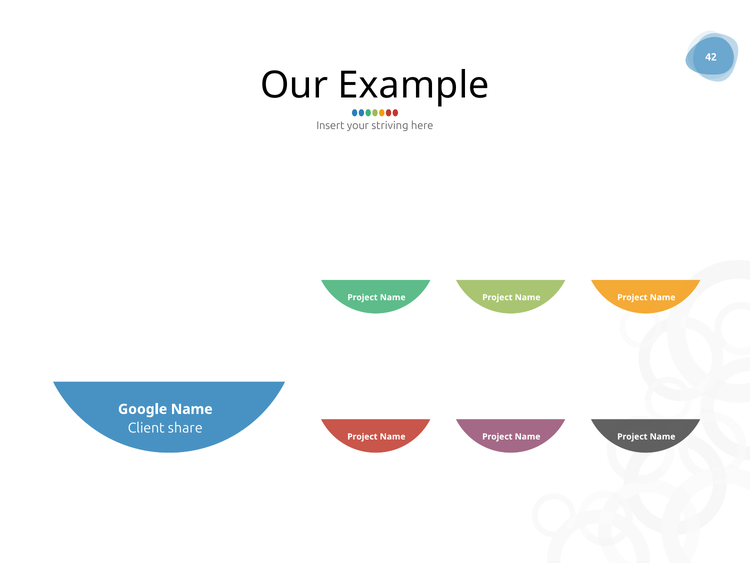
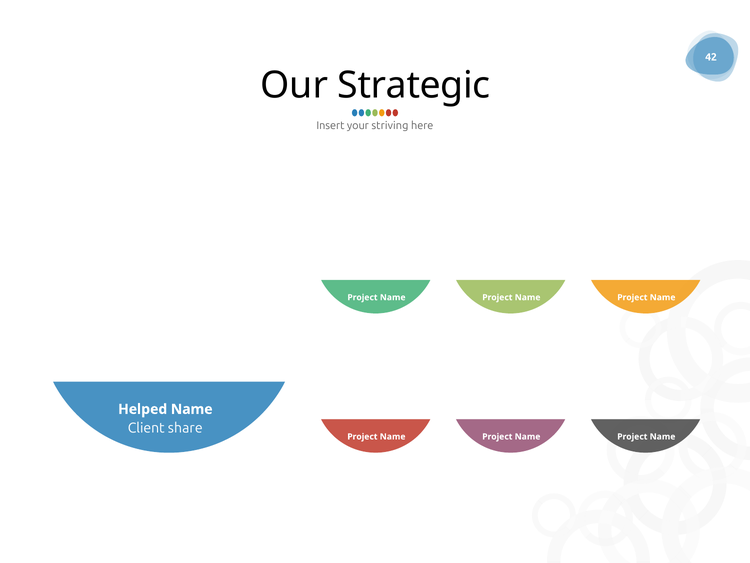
Example: Example -> Strategic
Google: Google -> Helped
